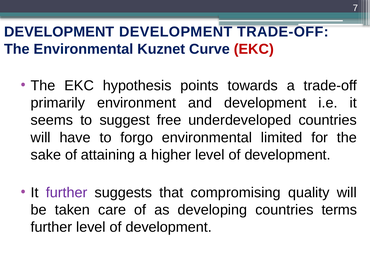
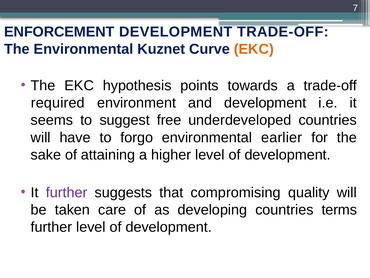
DEVELOPMENT at (59, 32): DEVELOPMENT -> ENFORCEMENT
EKC at (254, 49) colour: red -> orange
primarily: primarily -> required
limited: limited -> earlier
